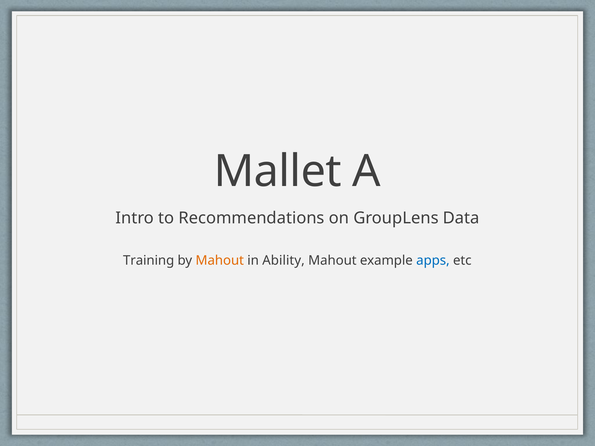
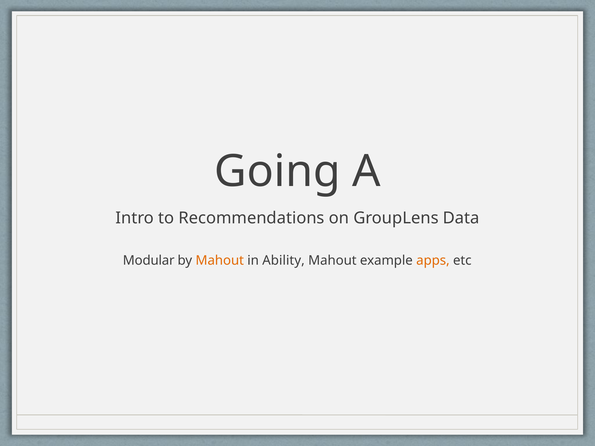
Mallet: Mallet -> Going
Training: Training -> Modular
apps colour: blue -> orange
